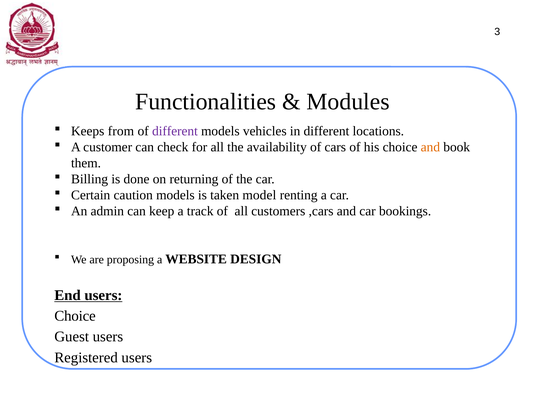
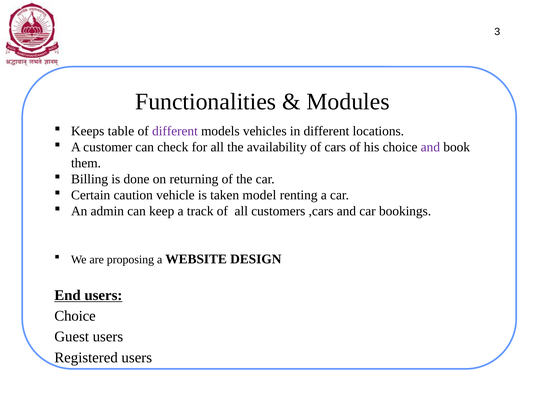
from: from -> table
and at (430, 147) colour: orange -> purple
caution models: models -> vehicle
